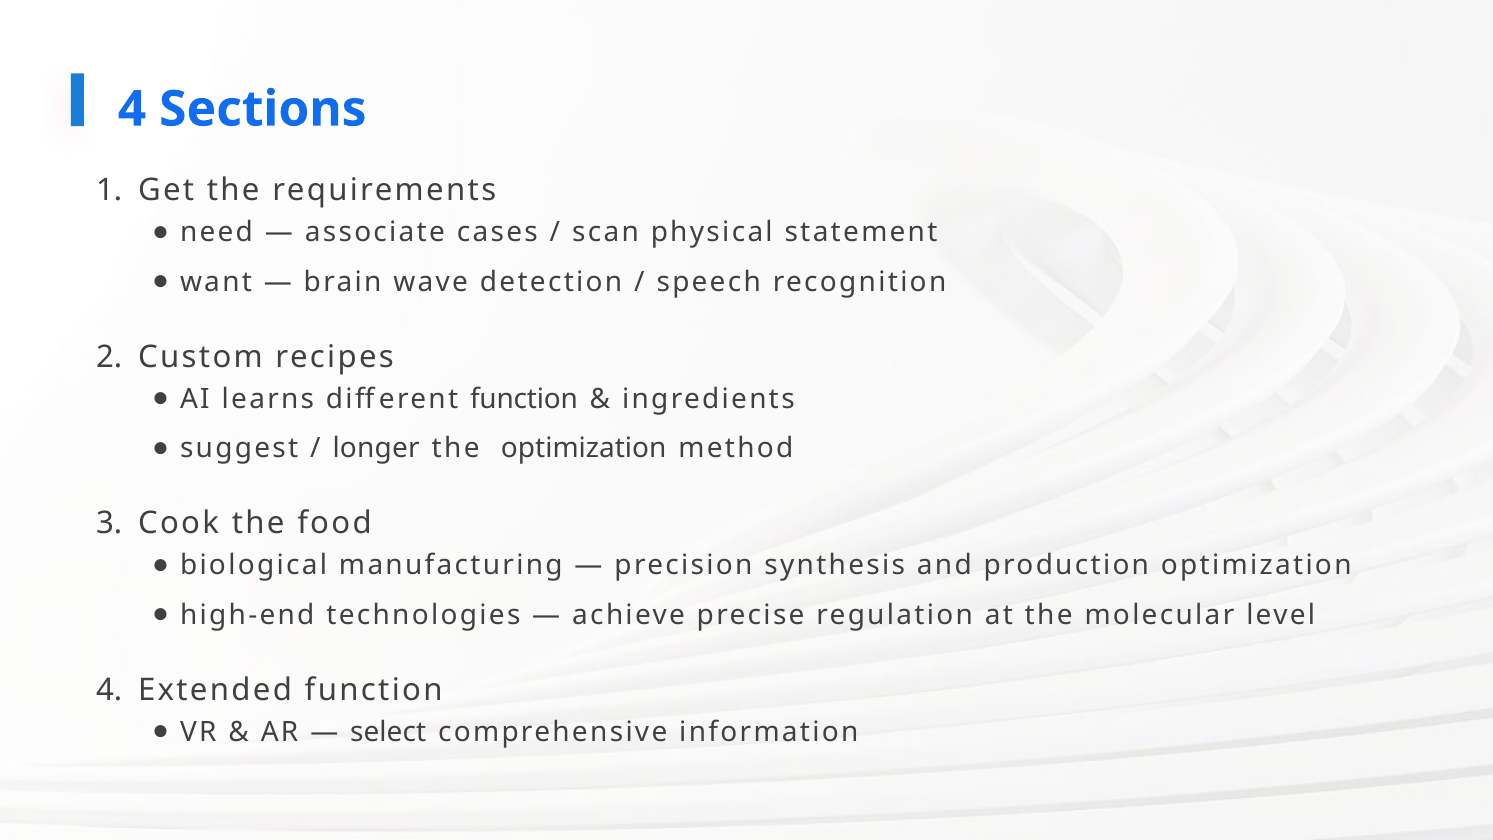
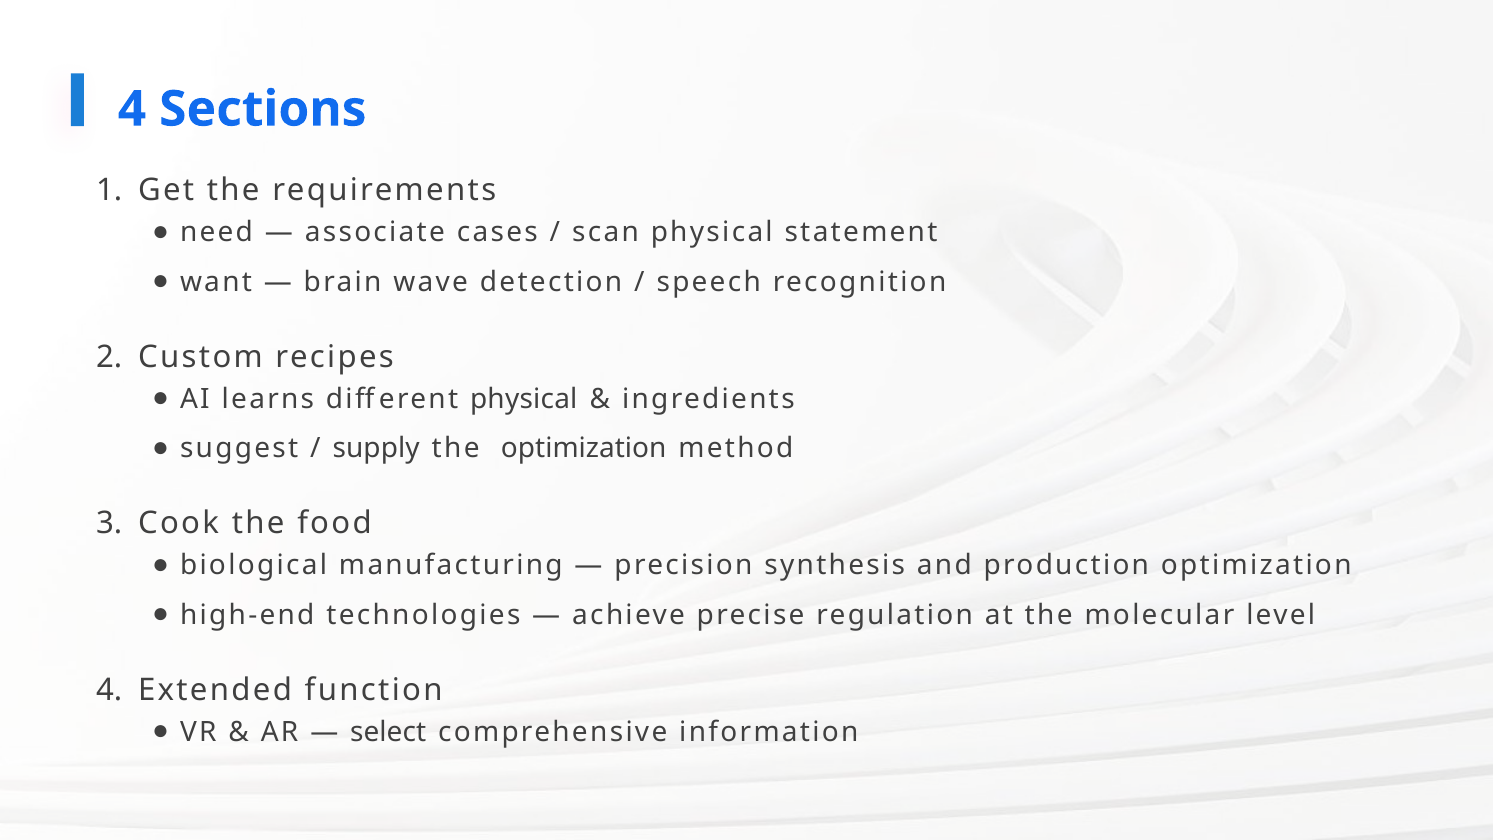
different function: function -> physical
longer: longer -> supply
